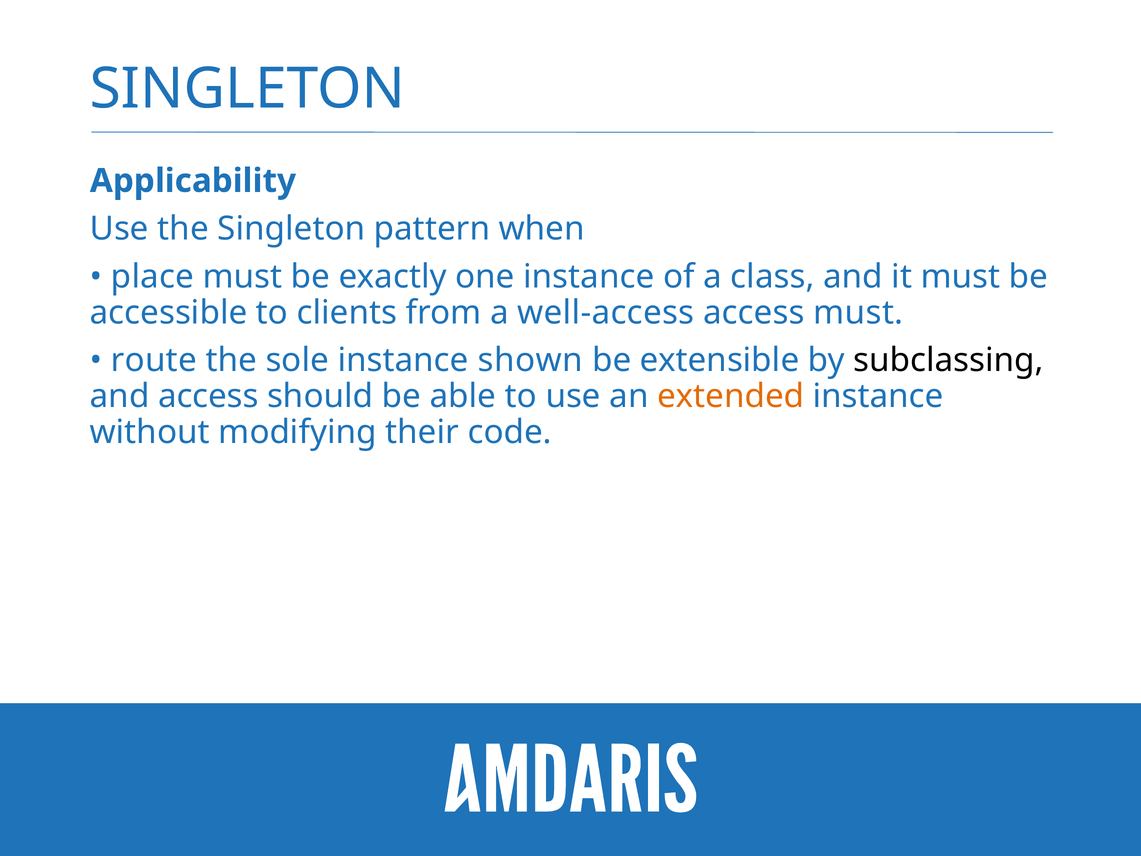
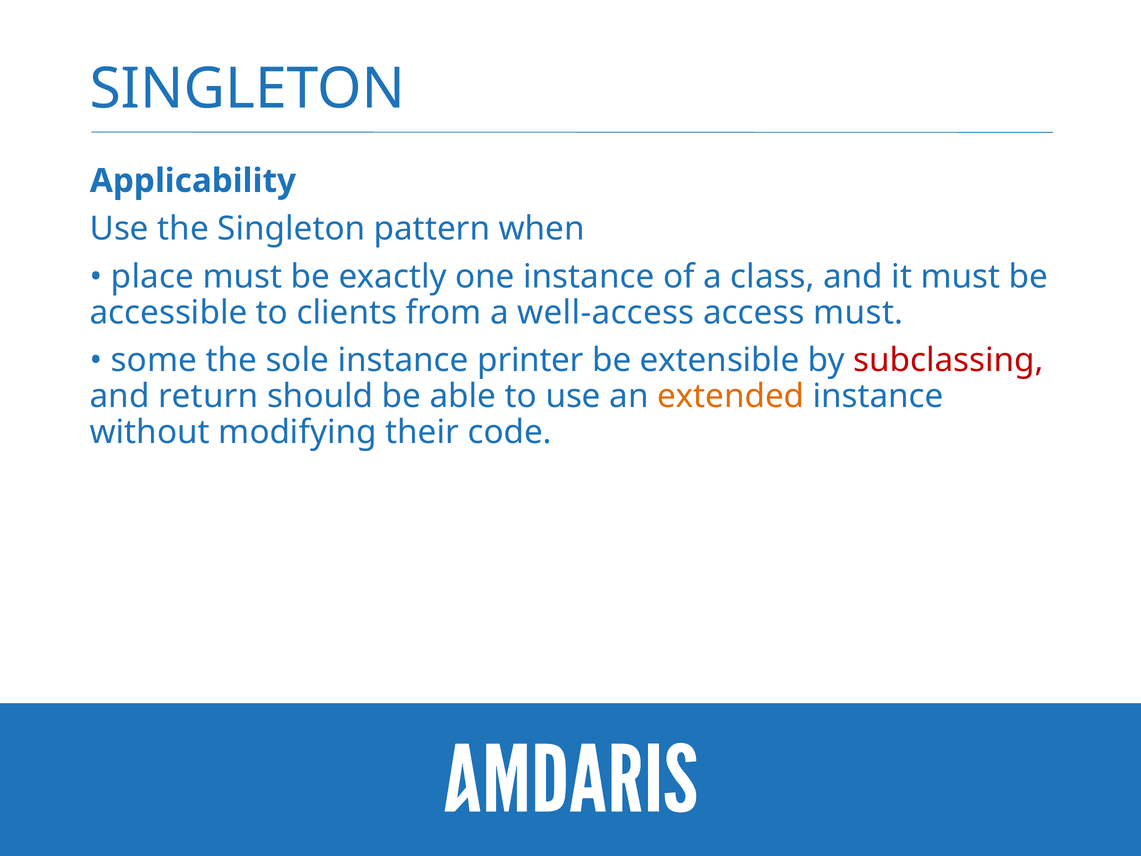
route: route -> some
shown: shown -> printer
subclassing colour: black -> red
and access: access -> return
